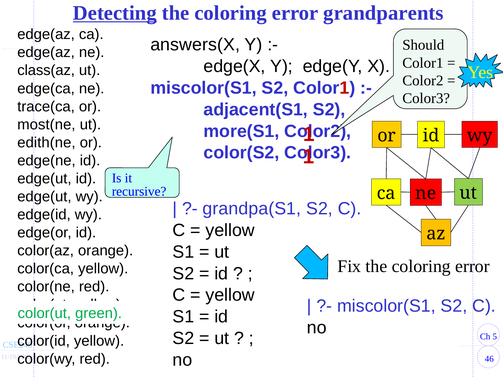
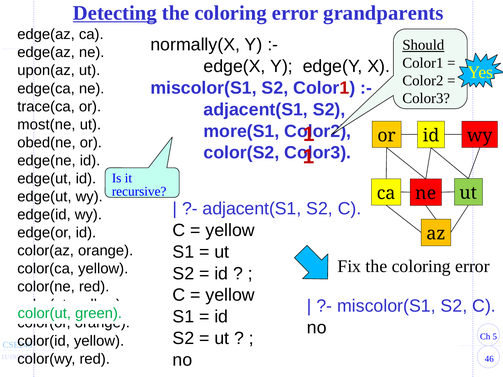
answers(X: answers(X -> normally(X
Should underline: none -> present
class(az: class(az -> upon(az
edith(ne: edith(ne -> obed(ne
grandpa(S1 at (252, 209): grandpa(S1 -> adjacent(S1
